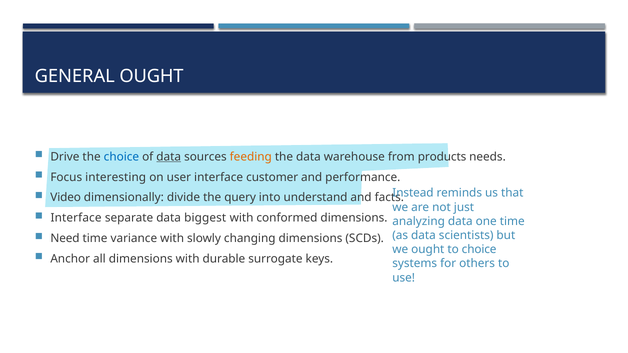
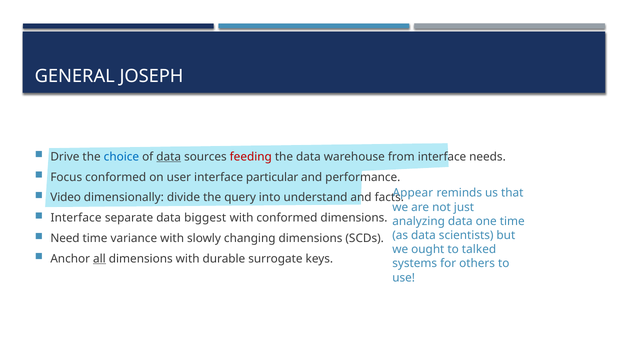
GENERAL OUGHT: OUGHT -> JOSEPH
feeding colour: orange -> red
from products: products -> interface
Focus interesting: interesting -> conformed
customer: customer -> particular
Instead: Instead -> Appear
to choice: choice -> talked
all underline: none -> present
